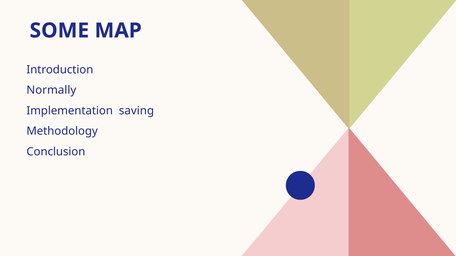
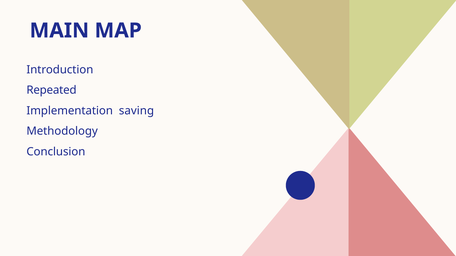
SOME: SOME -> MAIN
Normally: Normally -> Repeated
